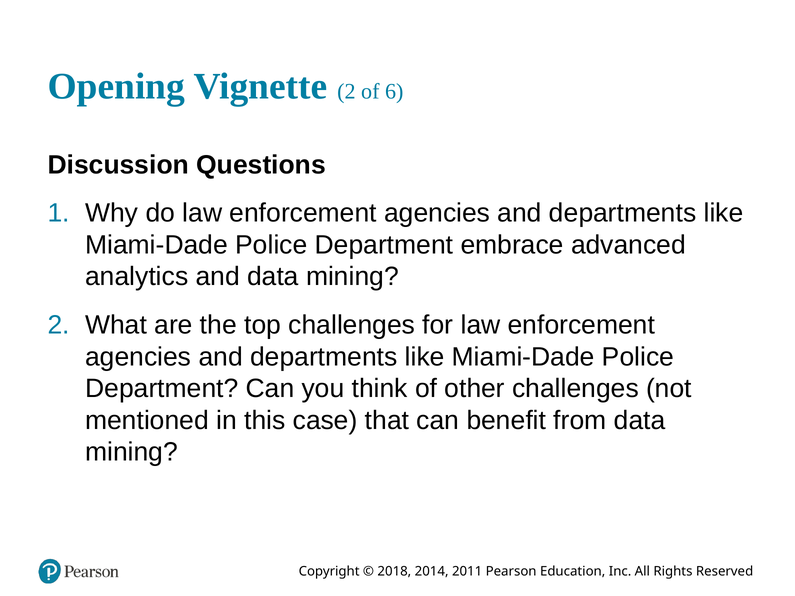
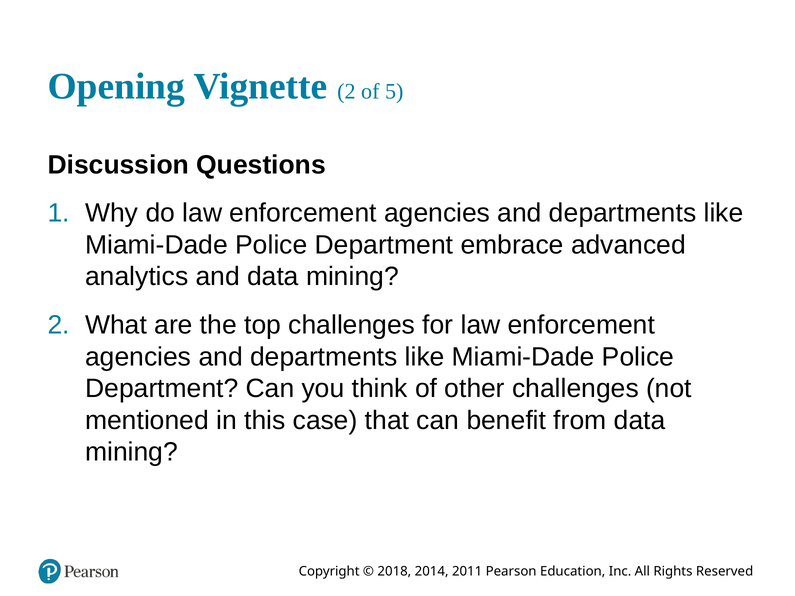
6: 6 -> 5
